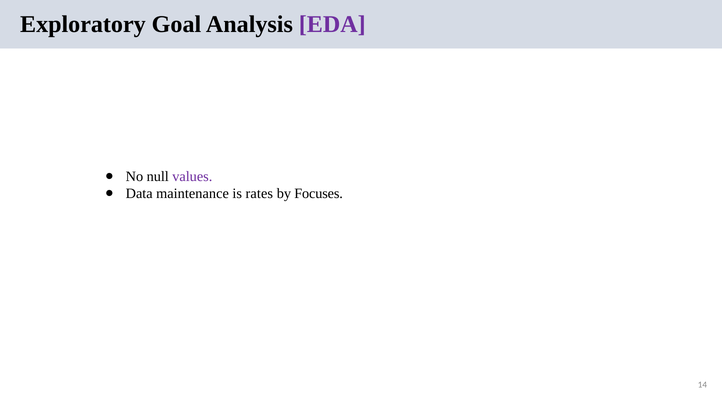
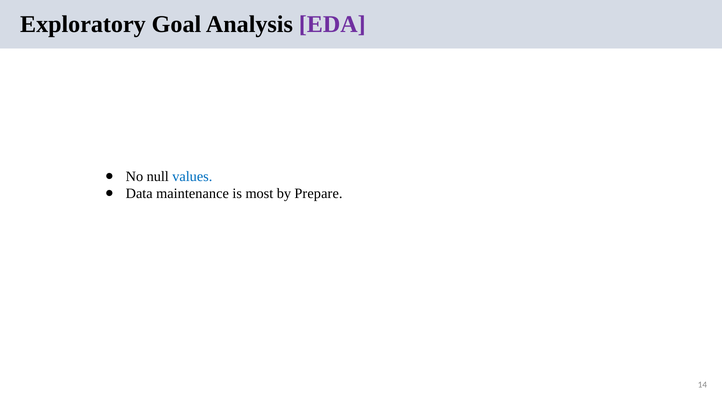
values colour: purple -> blue
rates: rates -> most
Focuses: Focuses -> Prepare
